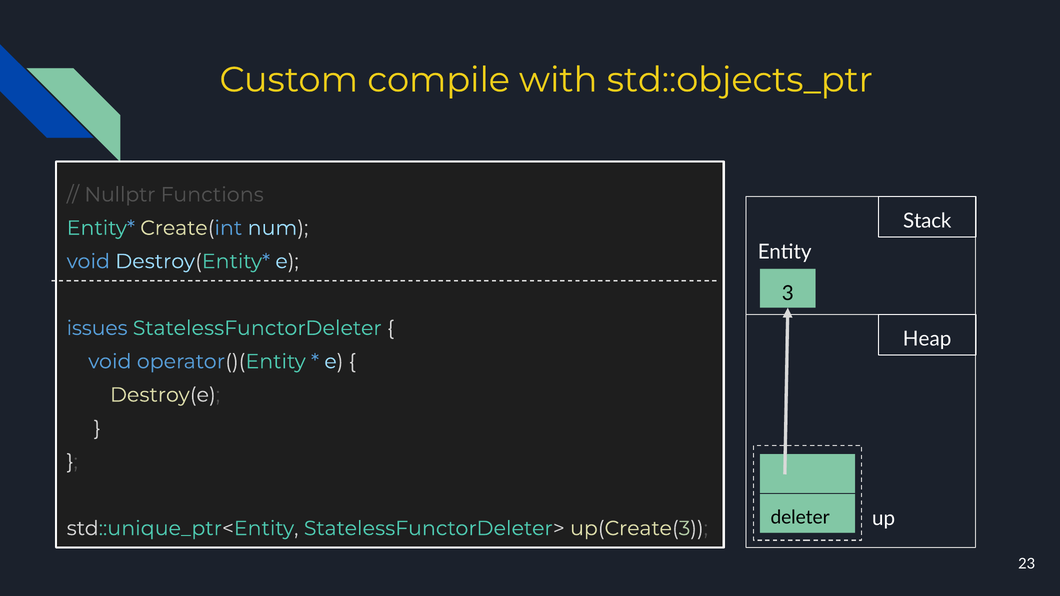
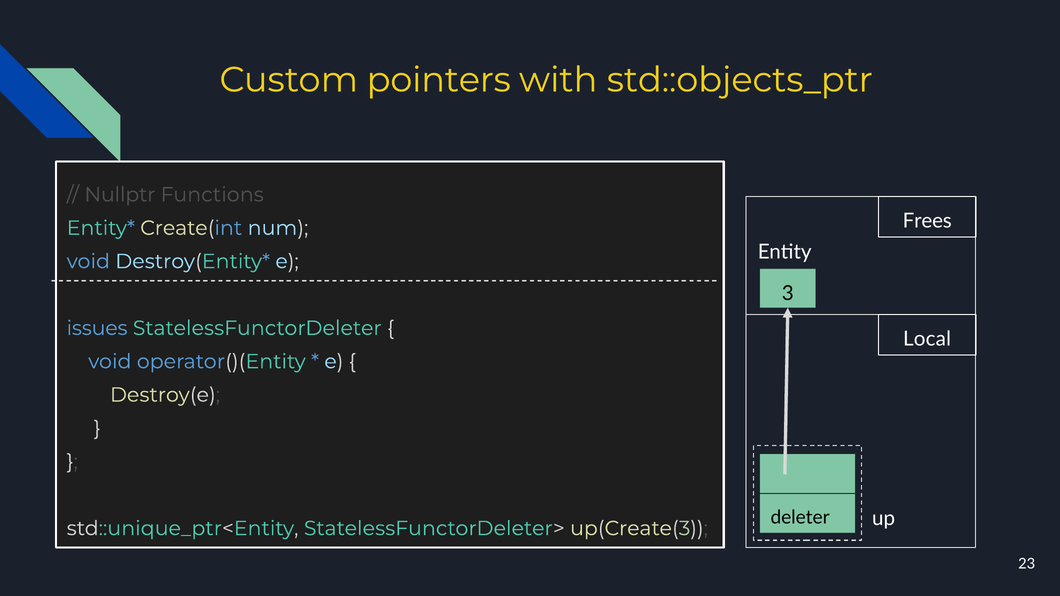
compile: compile -> pointers
Stack: Stack -> Frees
Heap: Heap -> Local
